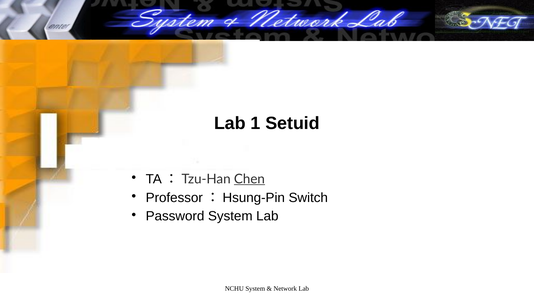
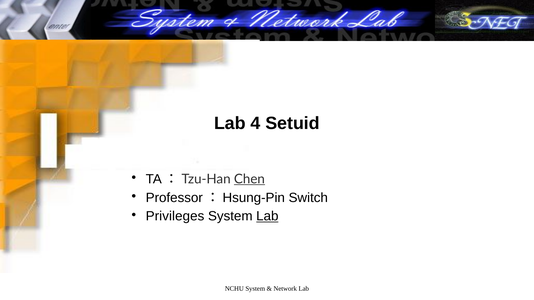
1: 1 -> 4
Password: Password -> Privileges
Lab at (267, 217) underline: none -> present
